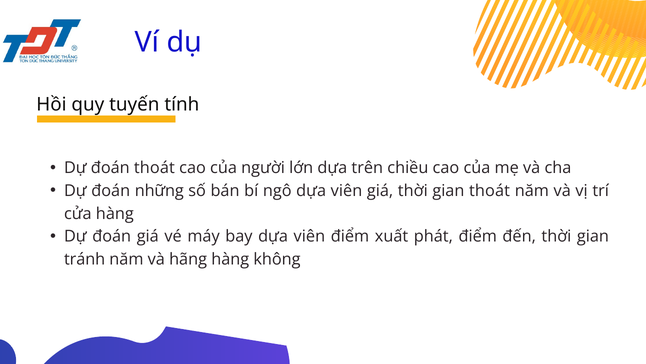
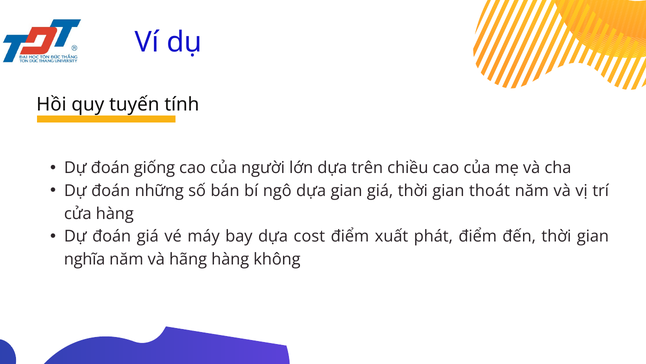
đoán thoát: thoát -> giống
ngô dựa viên: viên -> gian
bay dựa viên: viên -> cost
tránh: tránh -> nghĩa
